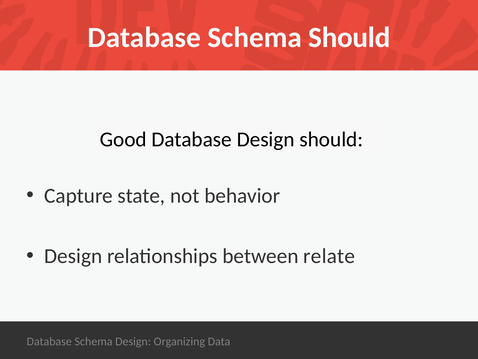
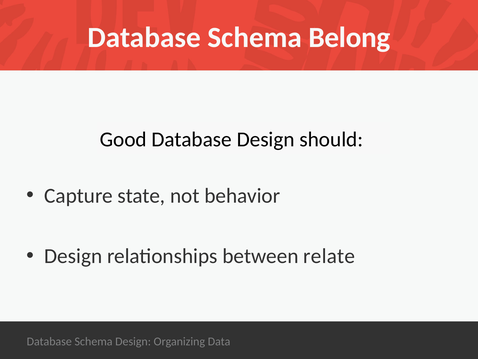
Schema Should: Should -> Belong
